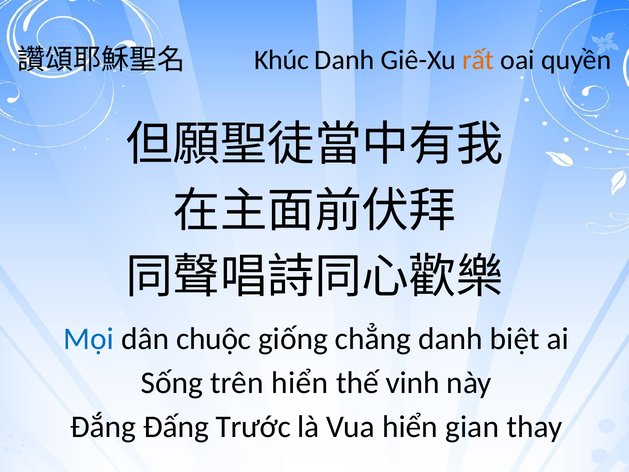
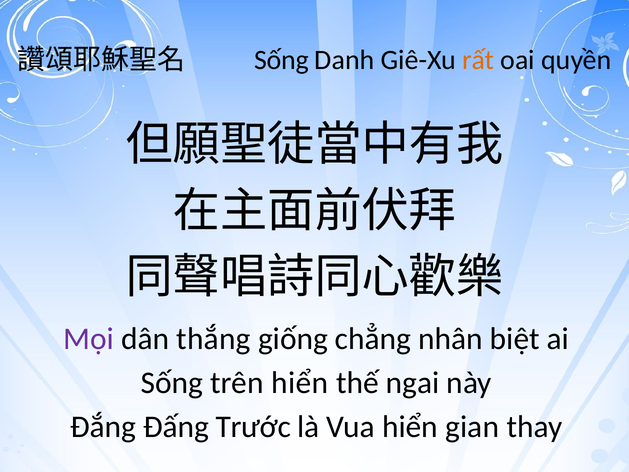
Khúc at (281, 60): Khúc -> Sống
Mọi colour: blue -> purple
chuộc: chuộc -> thắng
chẳng danh: danh -> nhân
vinh: vinh -> ngai
